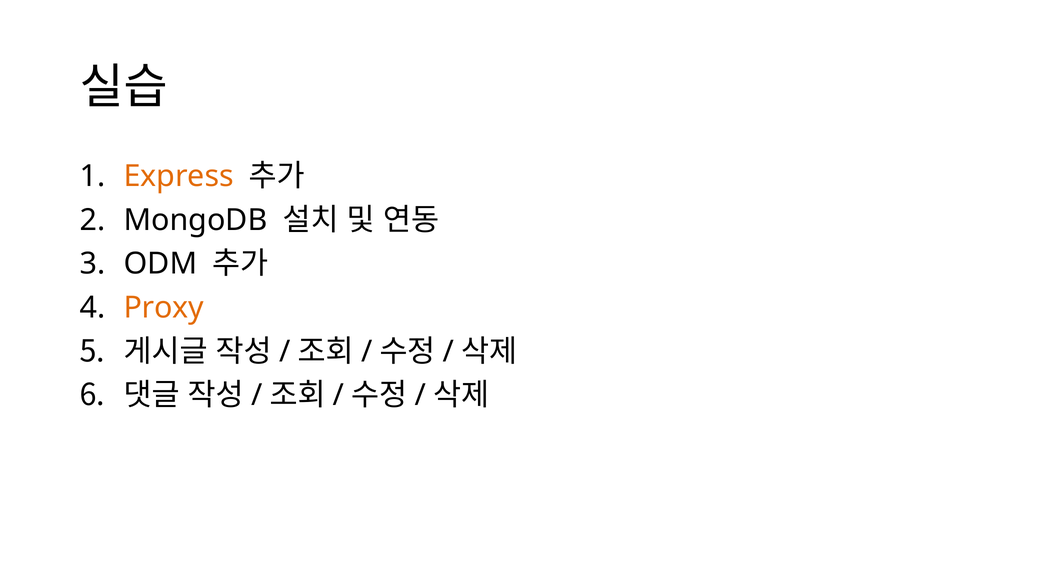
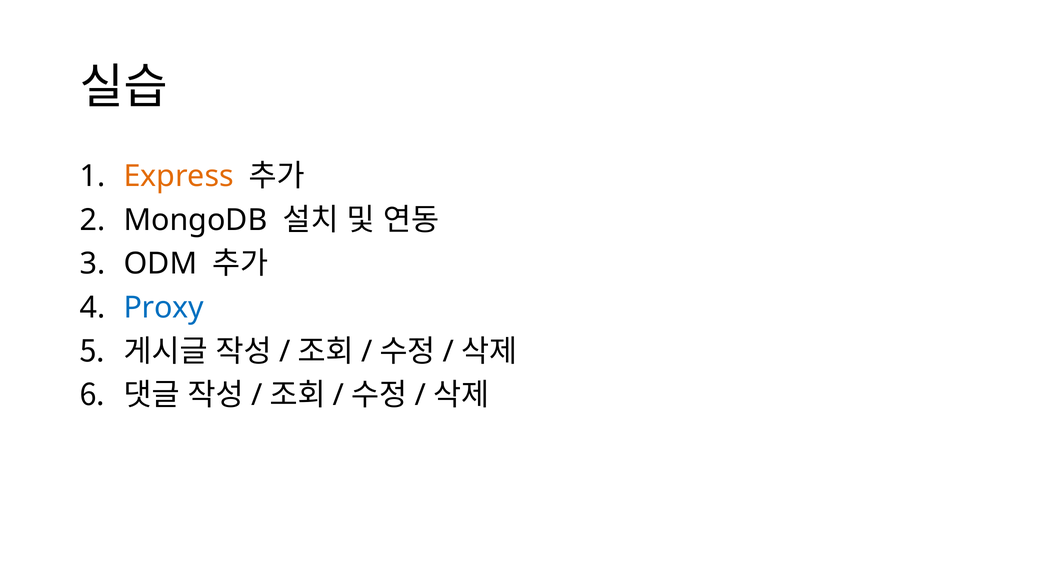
Proxy colour: orange -> blue
